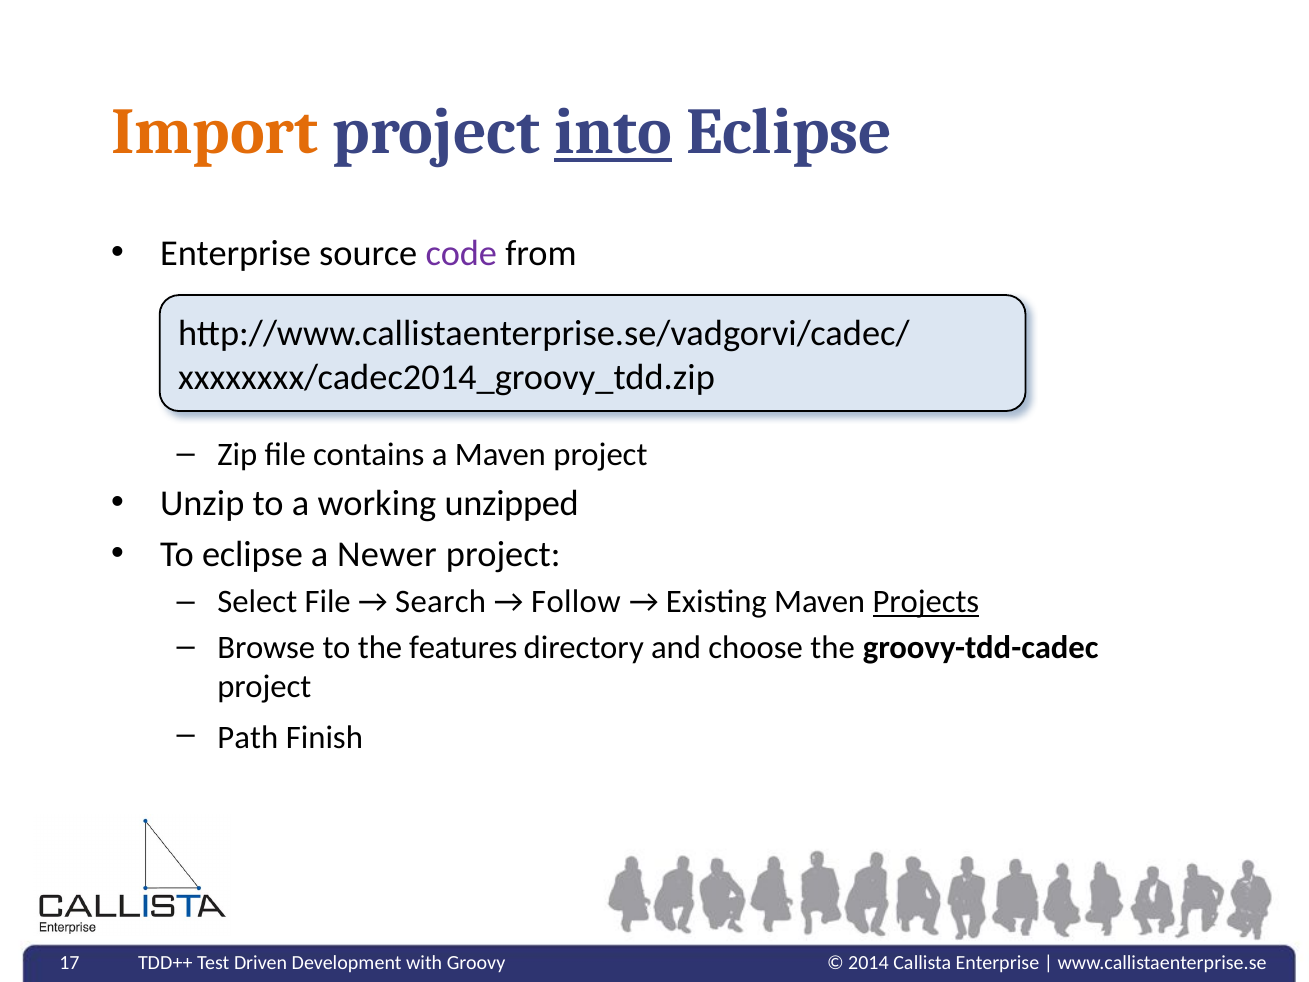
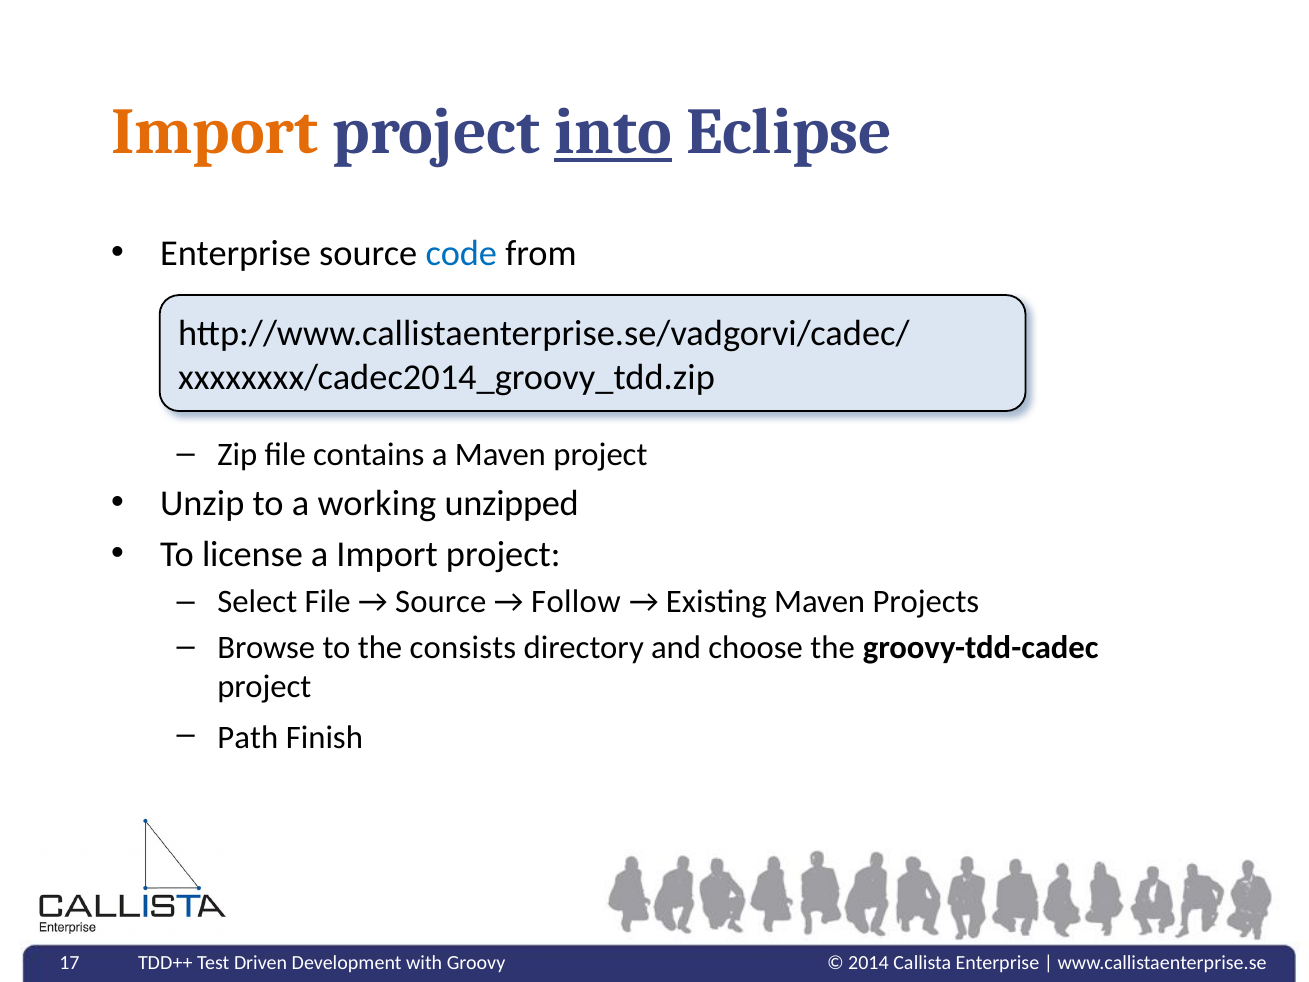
code colour: purple -> blue
To eclipse: eclipse -> license
a Newer: Newer -> Import
Search at (441, 602): Search -> Source
Projects underline: present -> none
features: features -> consists
